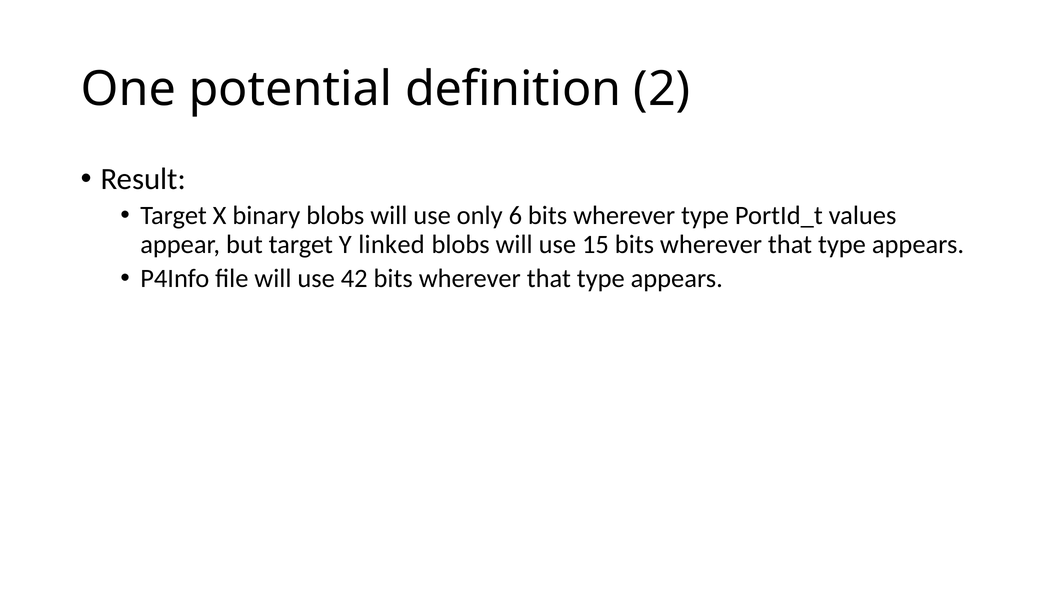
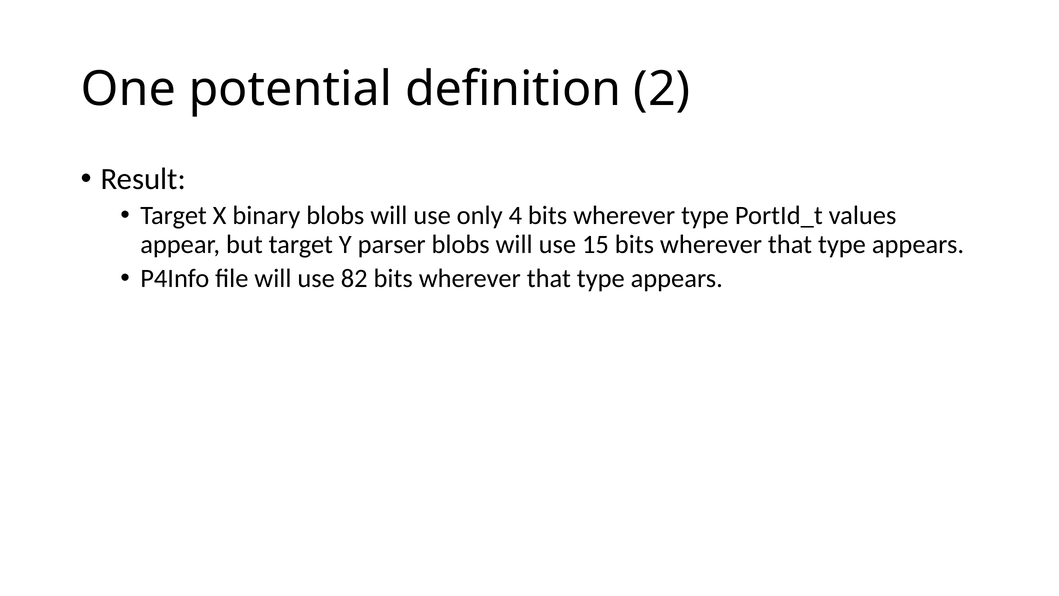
6: 6 -> 4
linked: linked -> parser
42: 42 -> 82
